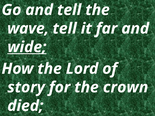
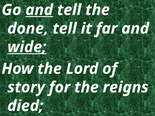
and at (39, 10) underline: none -> present
wave: wave -> done
crown: crown -> reigns
